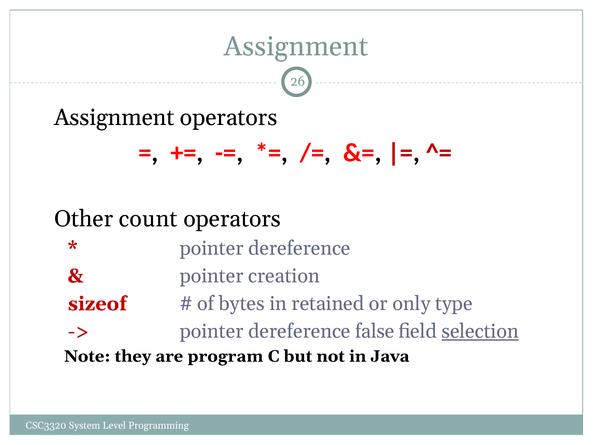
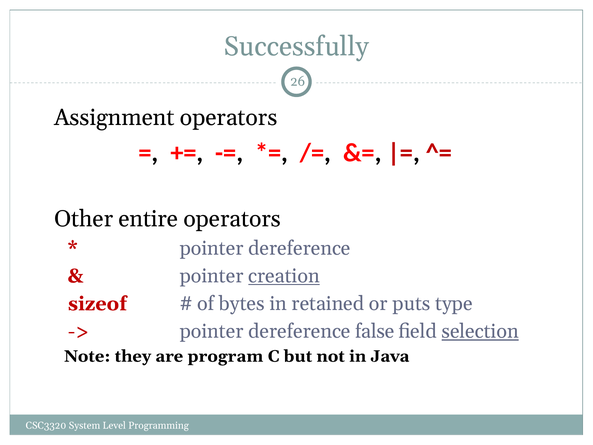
Assignment at (296, 47): Assignment -> Successfully
count: count -> entire
creation underline: none -> present
only: only -> puts
